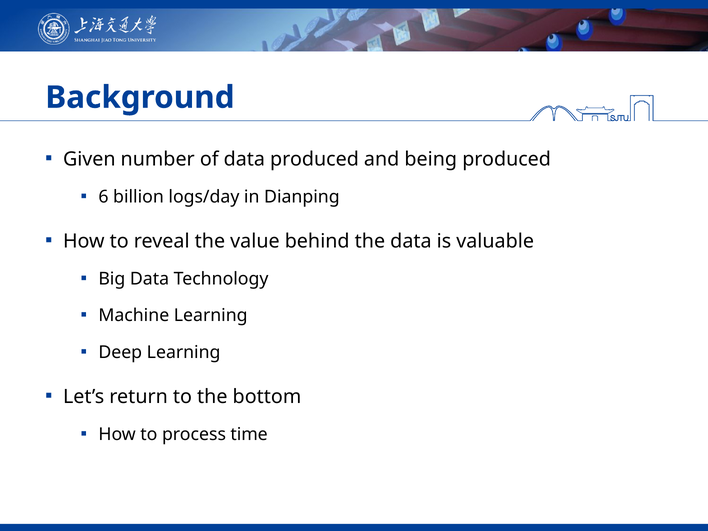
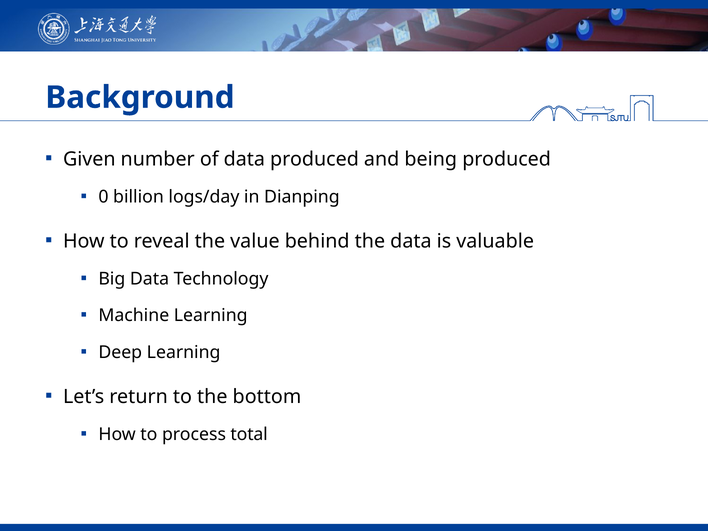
6: 6 -> 0
time: time -> total
